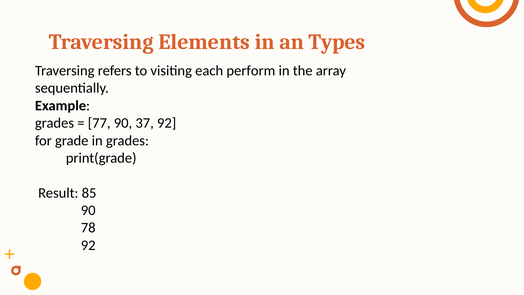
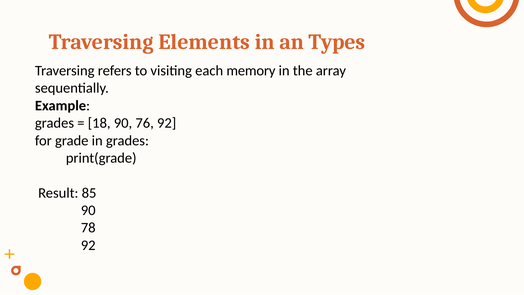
perform: perform -> memory
77: 77 -> 18
37: 37 -> 76
